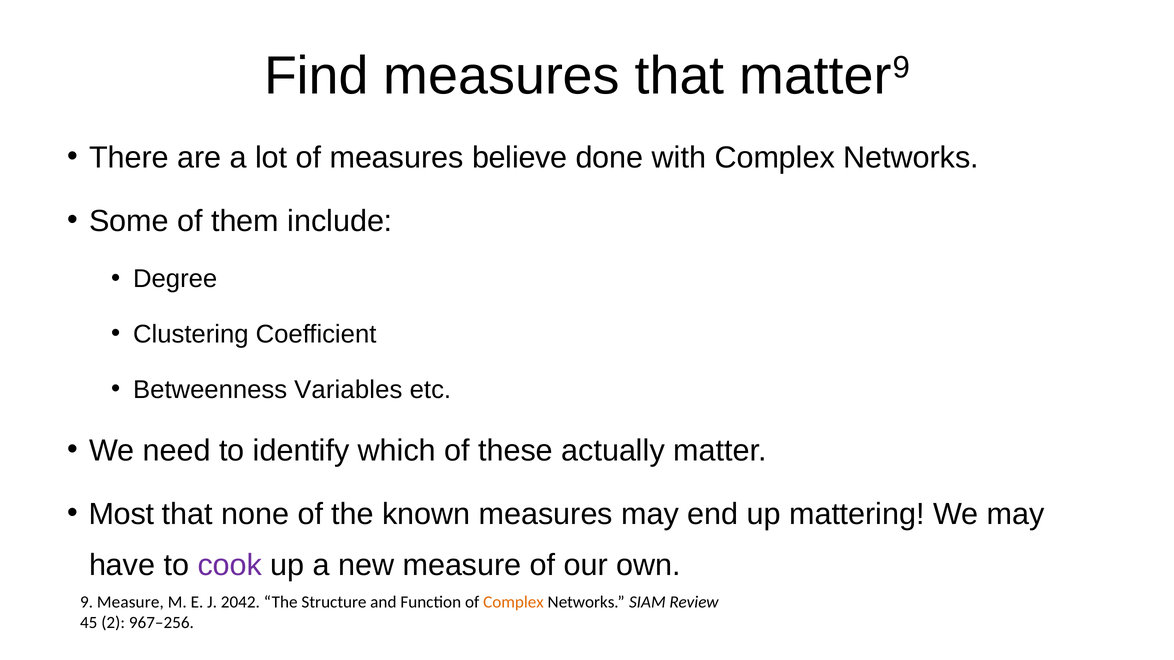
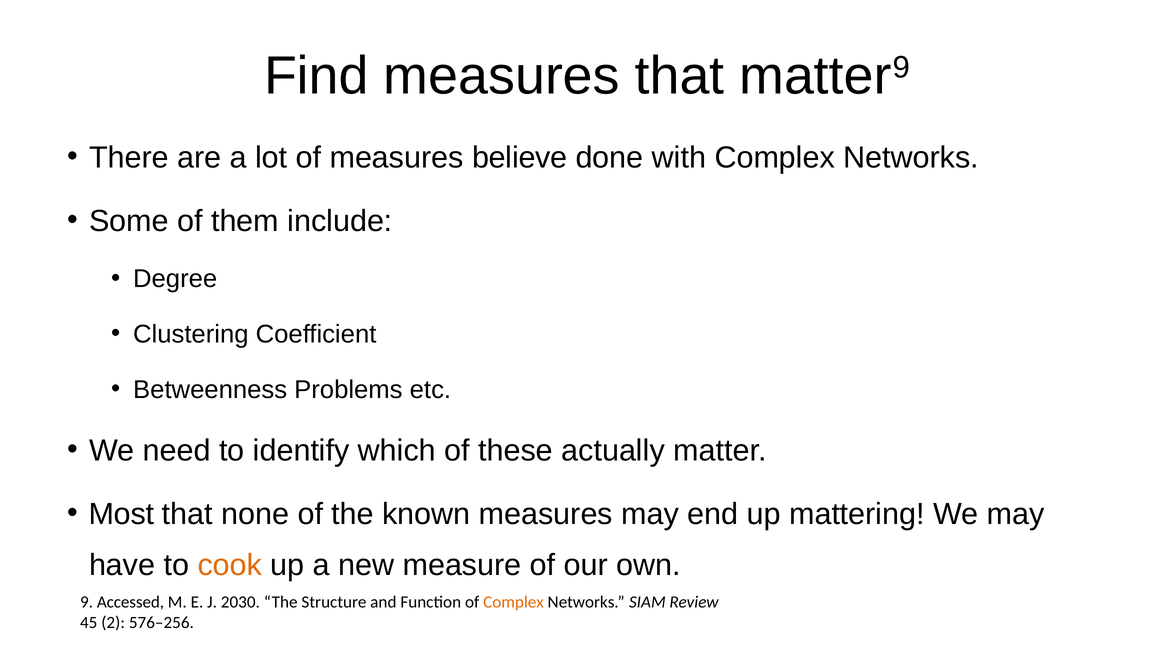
Variables: Variables -> Problems
cook colour: purple -> orange
9 Measure: Measure -> Accessed
2042: 2042 -> 2030
967–256: 967–256 -> 576–256
